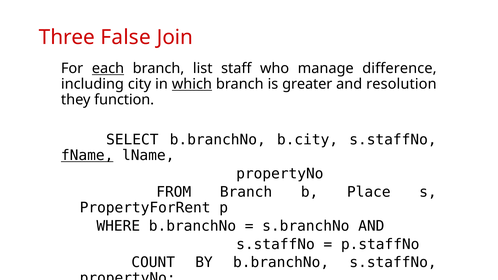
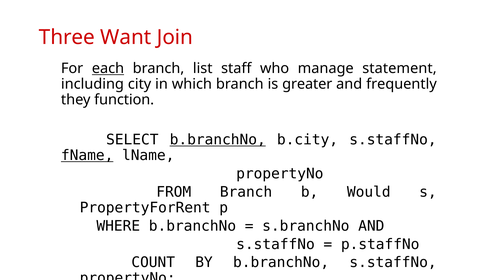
False: False -> Want
difference: difference -> statement
which underline: present -> none
resolution: resolution -> frequently
b.branchNo at (218, 140) underline: none -> present
Place: Place -> Would
